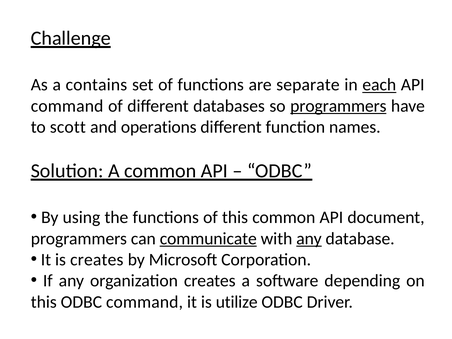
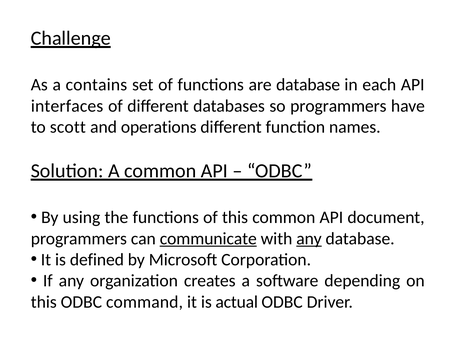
are separate: separate -> database
each underline: present -> none
command at (67, 106): command -> interfaces
programmers at (338, 106) underline: present -> none
is creates: creates -> defined
utilize: utilize -> actual
